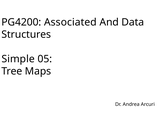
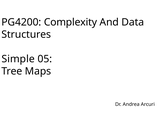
Associated: Associated -> Complexity
